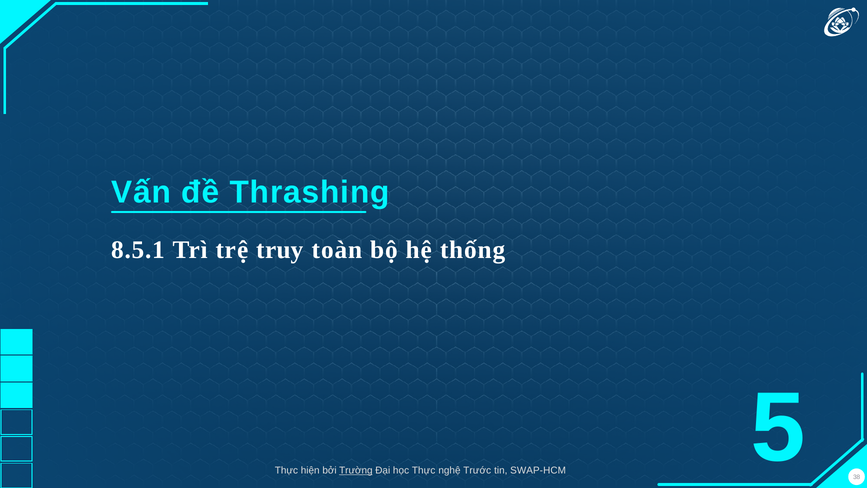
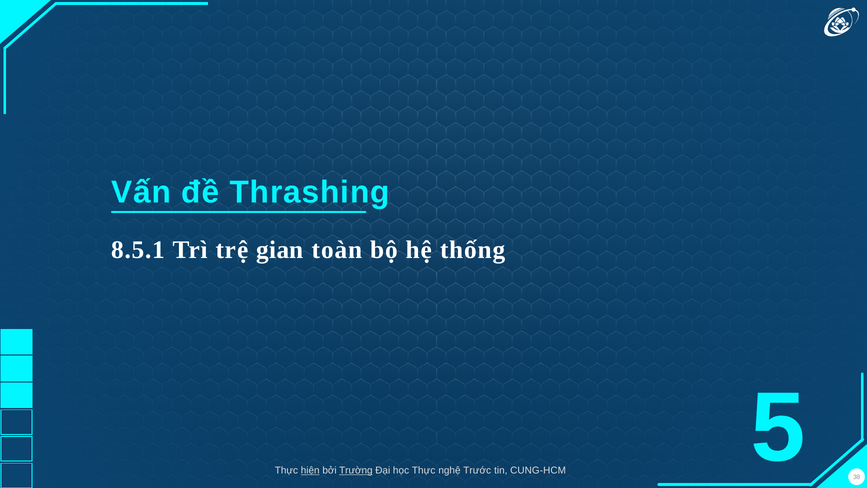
truy: truy -> gian
hiện underline: none -> present
SWAP-HCM: SWAP-HCM -> CUNG-HCM
